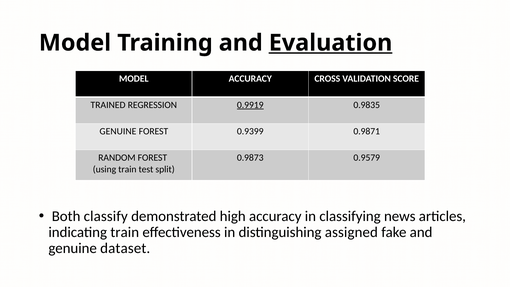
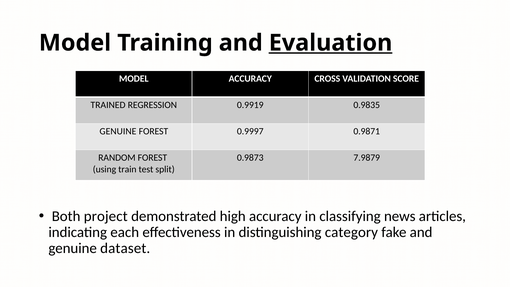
0.9919 underline: present -> none
0.9399: 0.9399 -> 0.9997
0.9579: 0.9579 -> 7.9879
classify: classify -> project
indicating train: train -> each
assigned: assigned -> category
